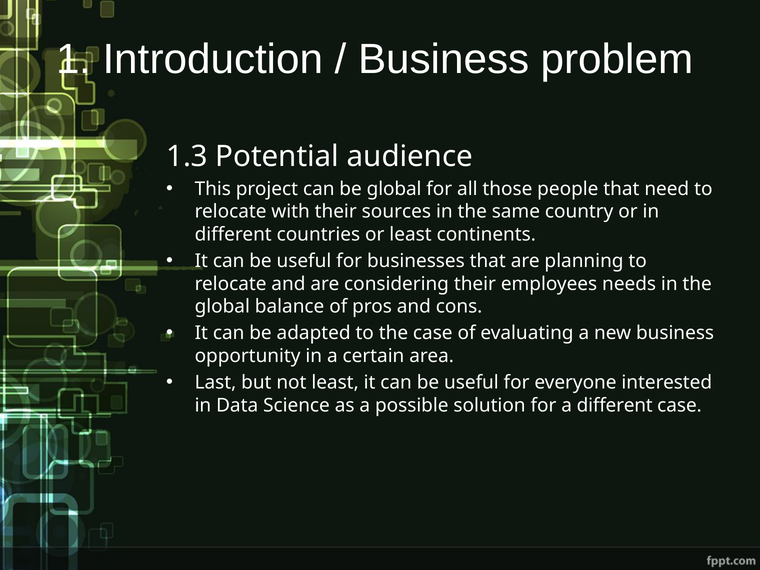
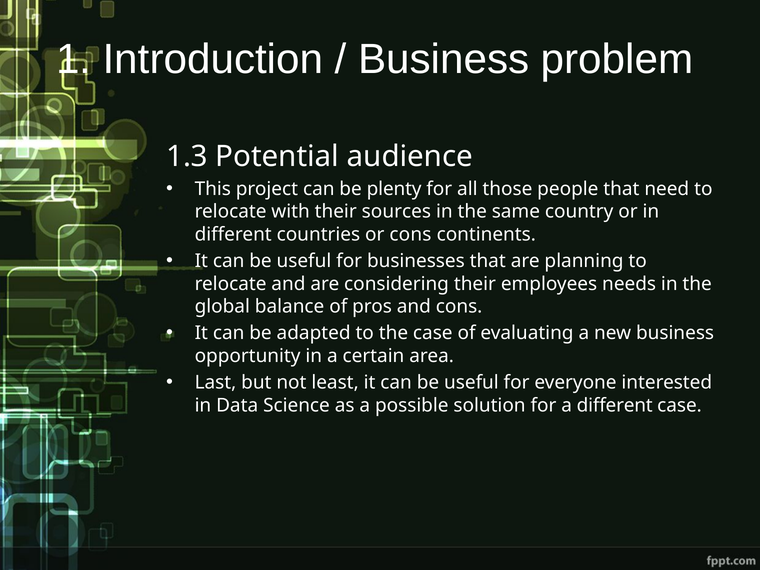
be global: global -> plenty
or least: least -> cons
